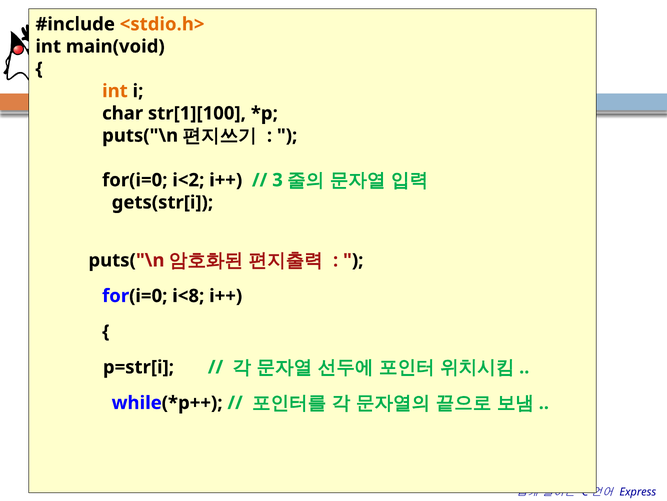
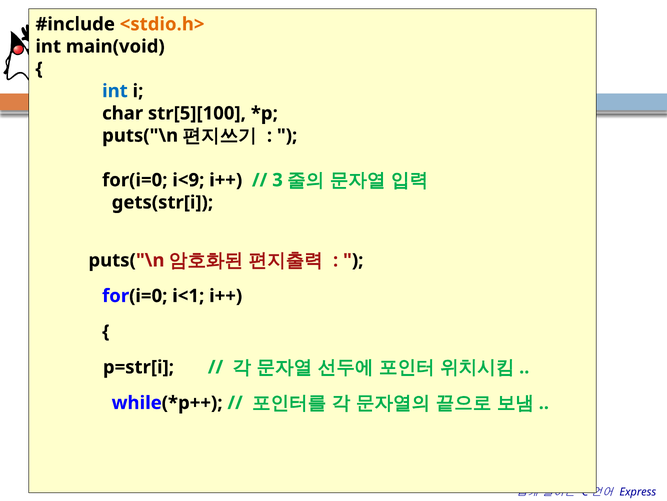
int at (115, 91) colour: orange -> blue
str[1][100: str[1][100 -> str[5][100
i<2: i<2 -> i<9
i<8: i<8 -> i<1
